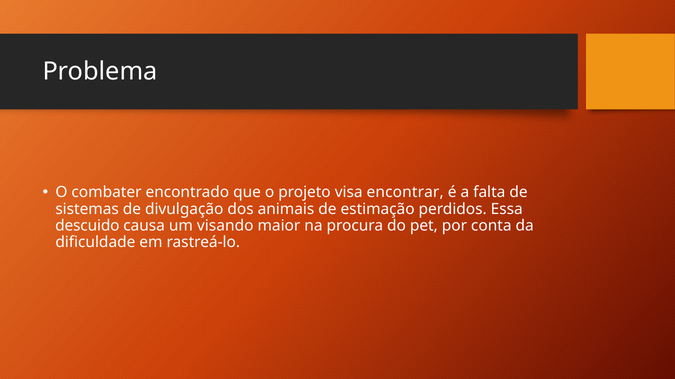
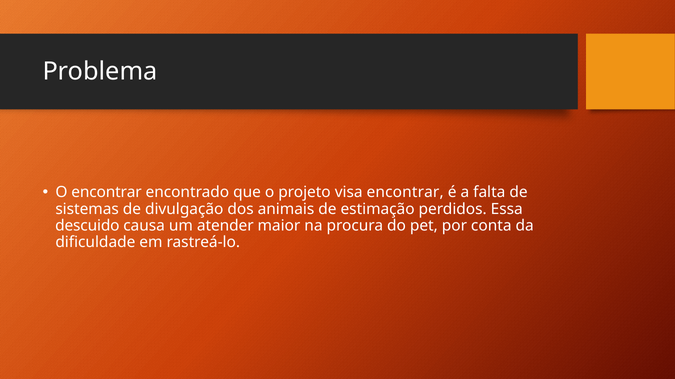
O combater: combater -> encontrar
visando: visando -> atender
